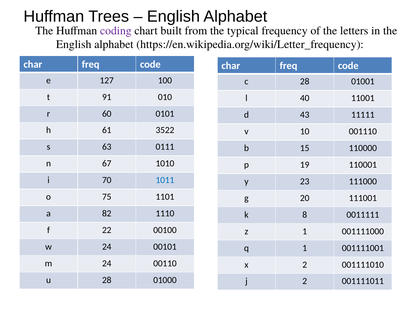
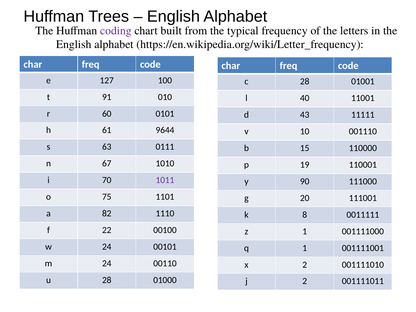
3522: 3522 -> 9644
1011 colour: blue -> purple
23: 23 -> 90
